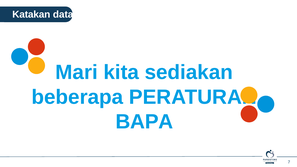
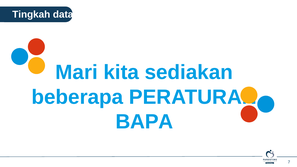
Katakan: Katakan -> Tingkah
